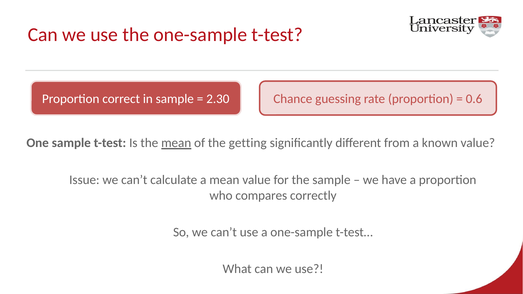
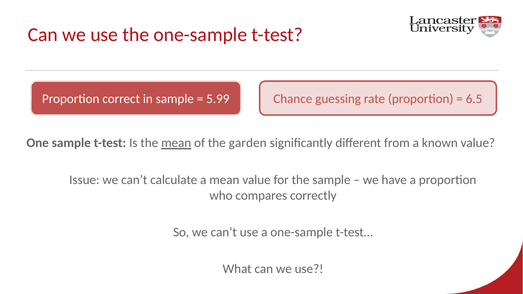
2.30: 2.30 -> 5.99
0.6: 0.6 -> 6.5
getting: getting -> garden
